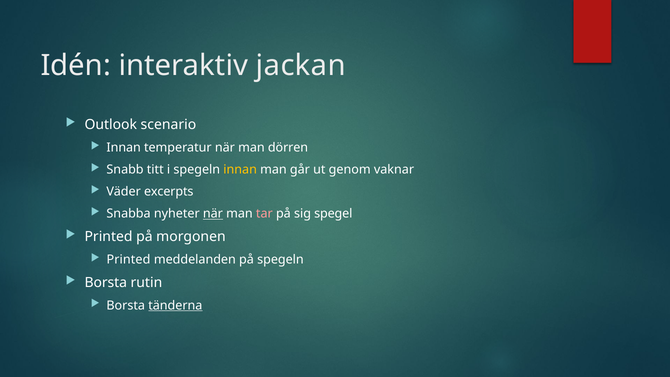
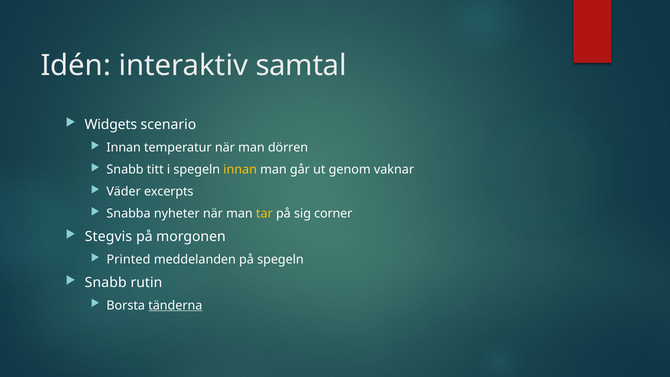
jackan: jackan -> samtal
Outlook: Outlook -> Widgets
när at (213, 214) underline: present -> none
tar colour: pink -> yellow
spegel: spegel -> corner
Printed at (109, 237): Printed -> Stegvis
Borsta at (106, 282): Borsta -> Snabb
